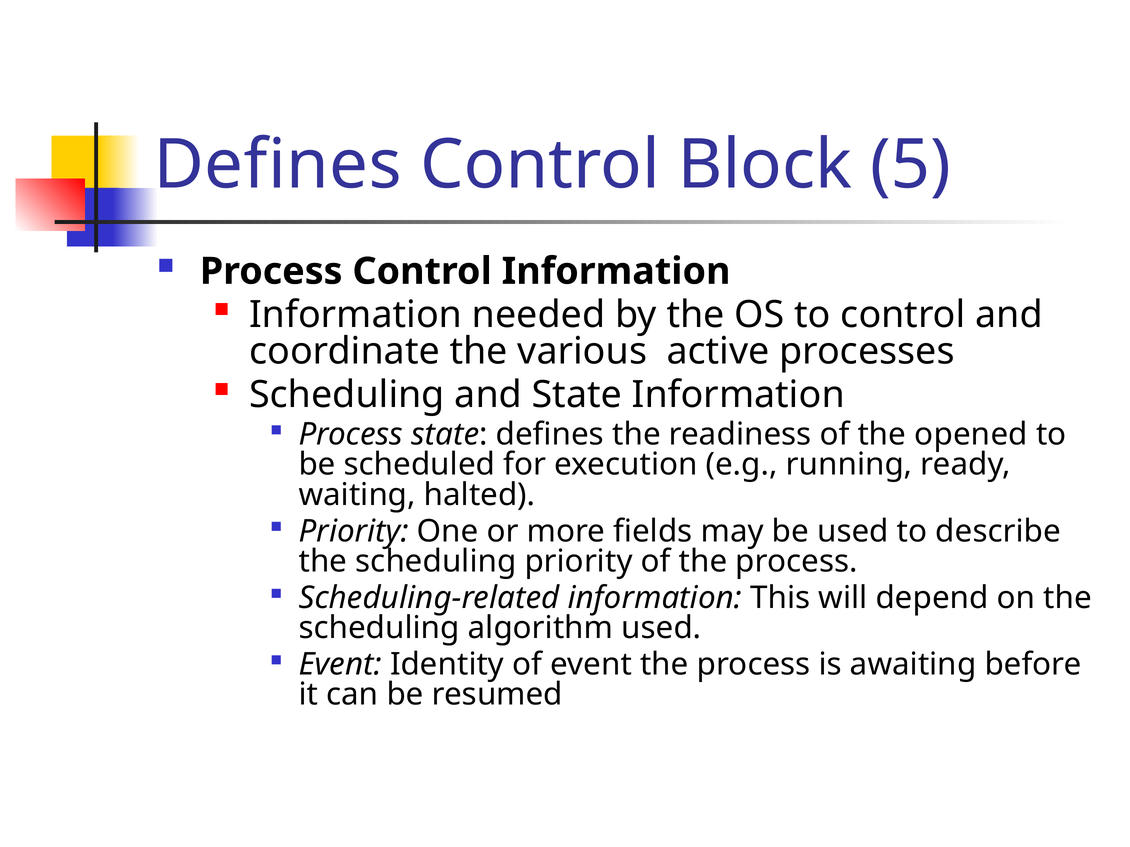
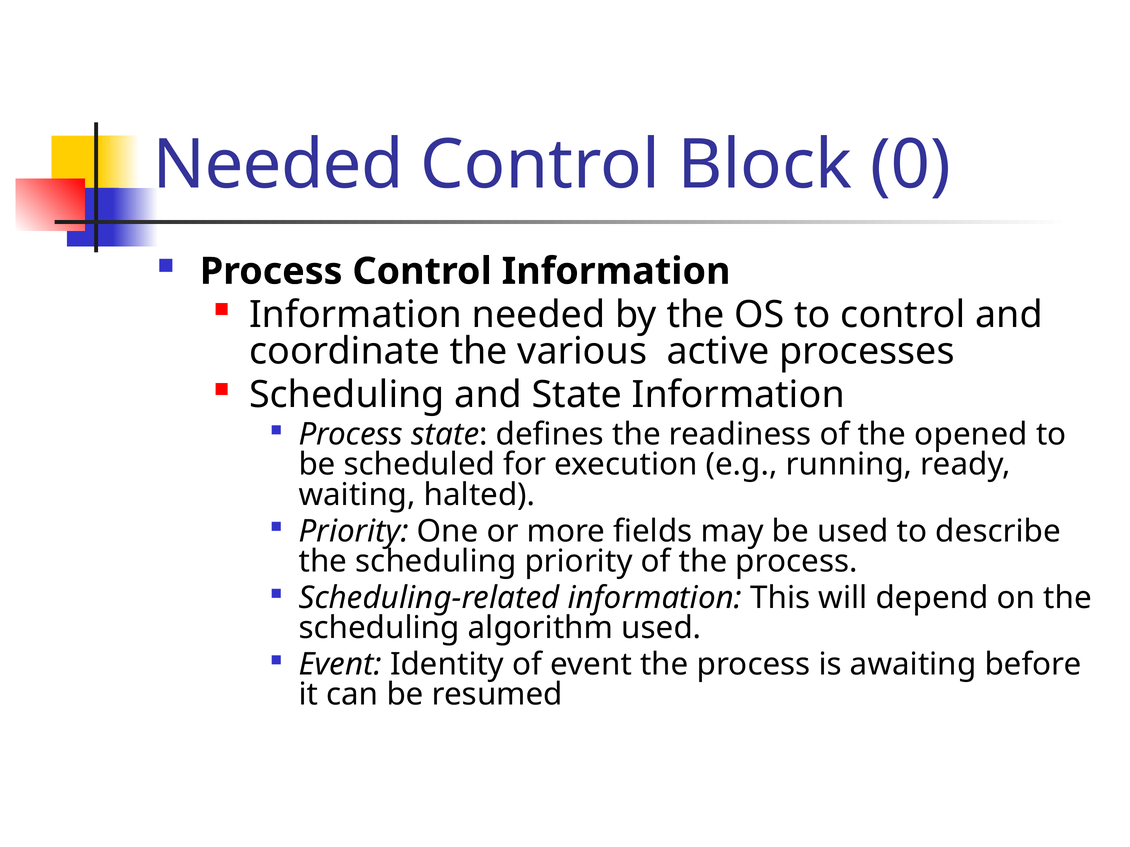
Defines at (278, 165): Defines -> Needed
5: 5 -> 0
